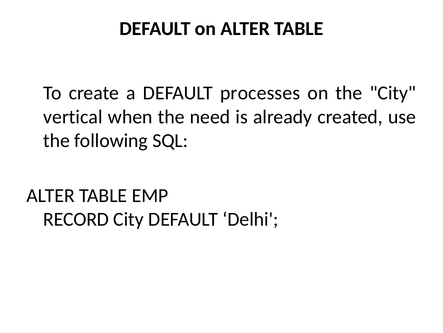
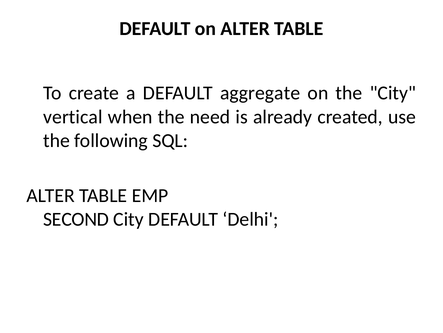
processes: processes -> aggregate
RECORD: RECORD -> SECOND
